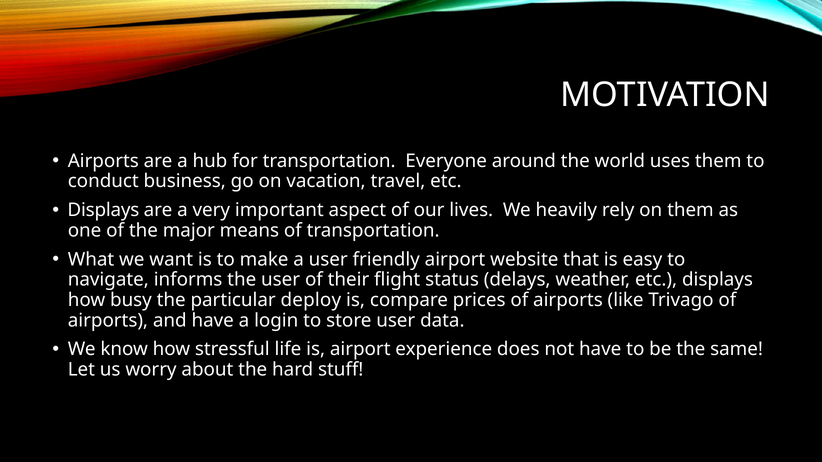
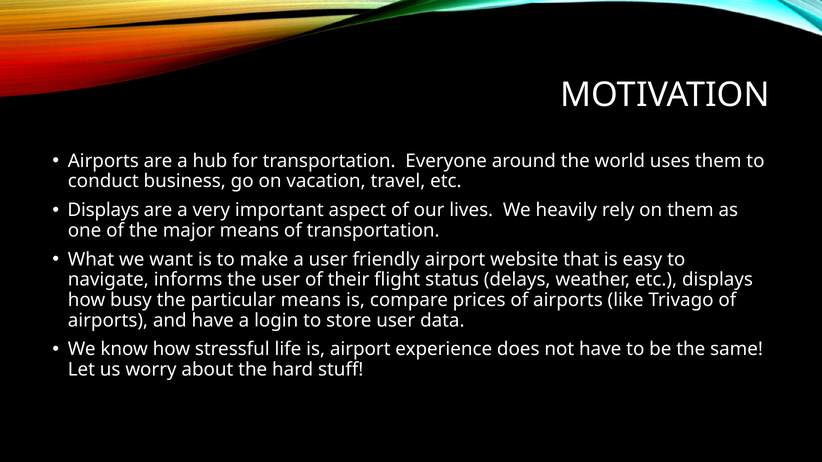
particular deploy: deploy -> means
